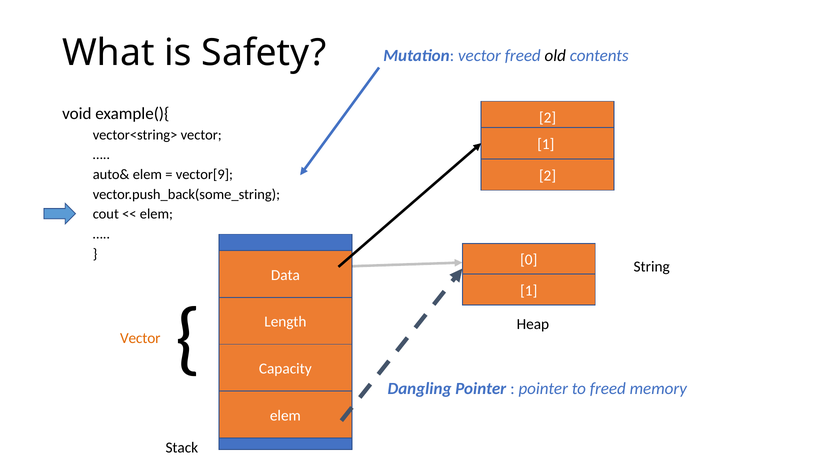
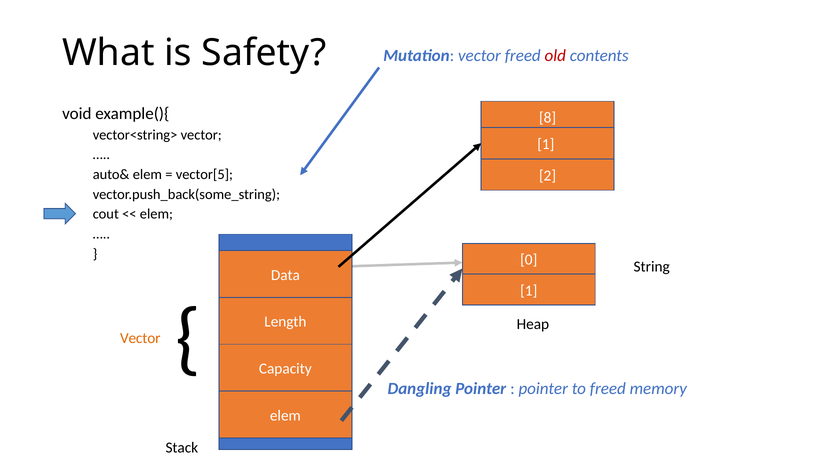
old colour: black -> red
2 at (548, 118): 2 -> 8
vector[9: vector[9 -> vector[5
